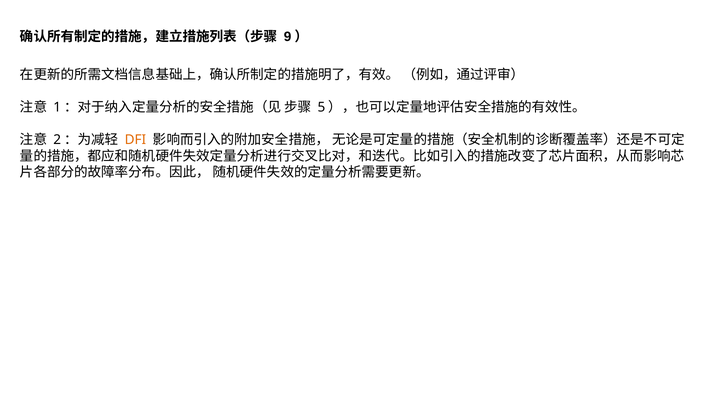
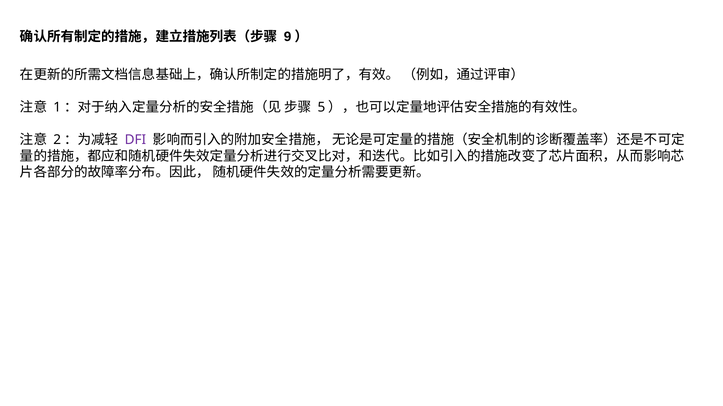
DFI colour: orange -> purple
